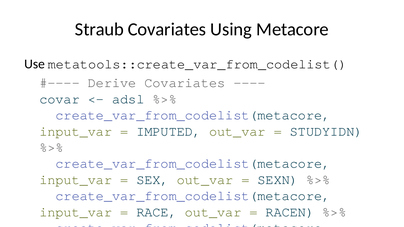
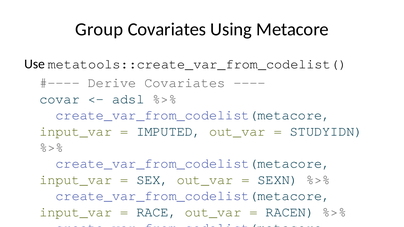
Straub: Straub -> Group
